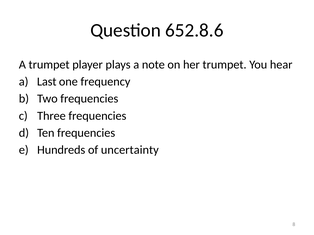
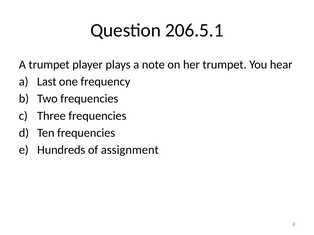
652.8.6: 652.8.6 -> 206.5.1
uncertainty: uncertainty -> assignment
